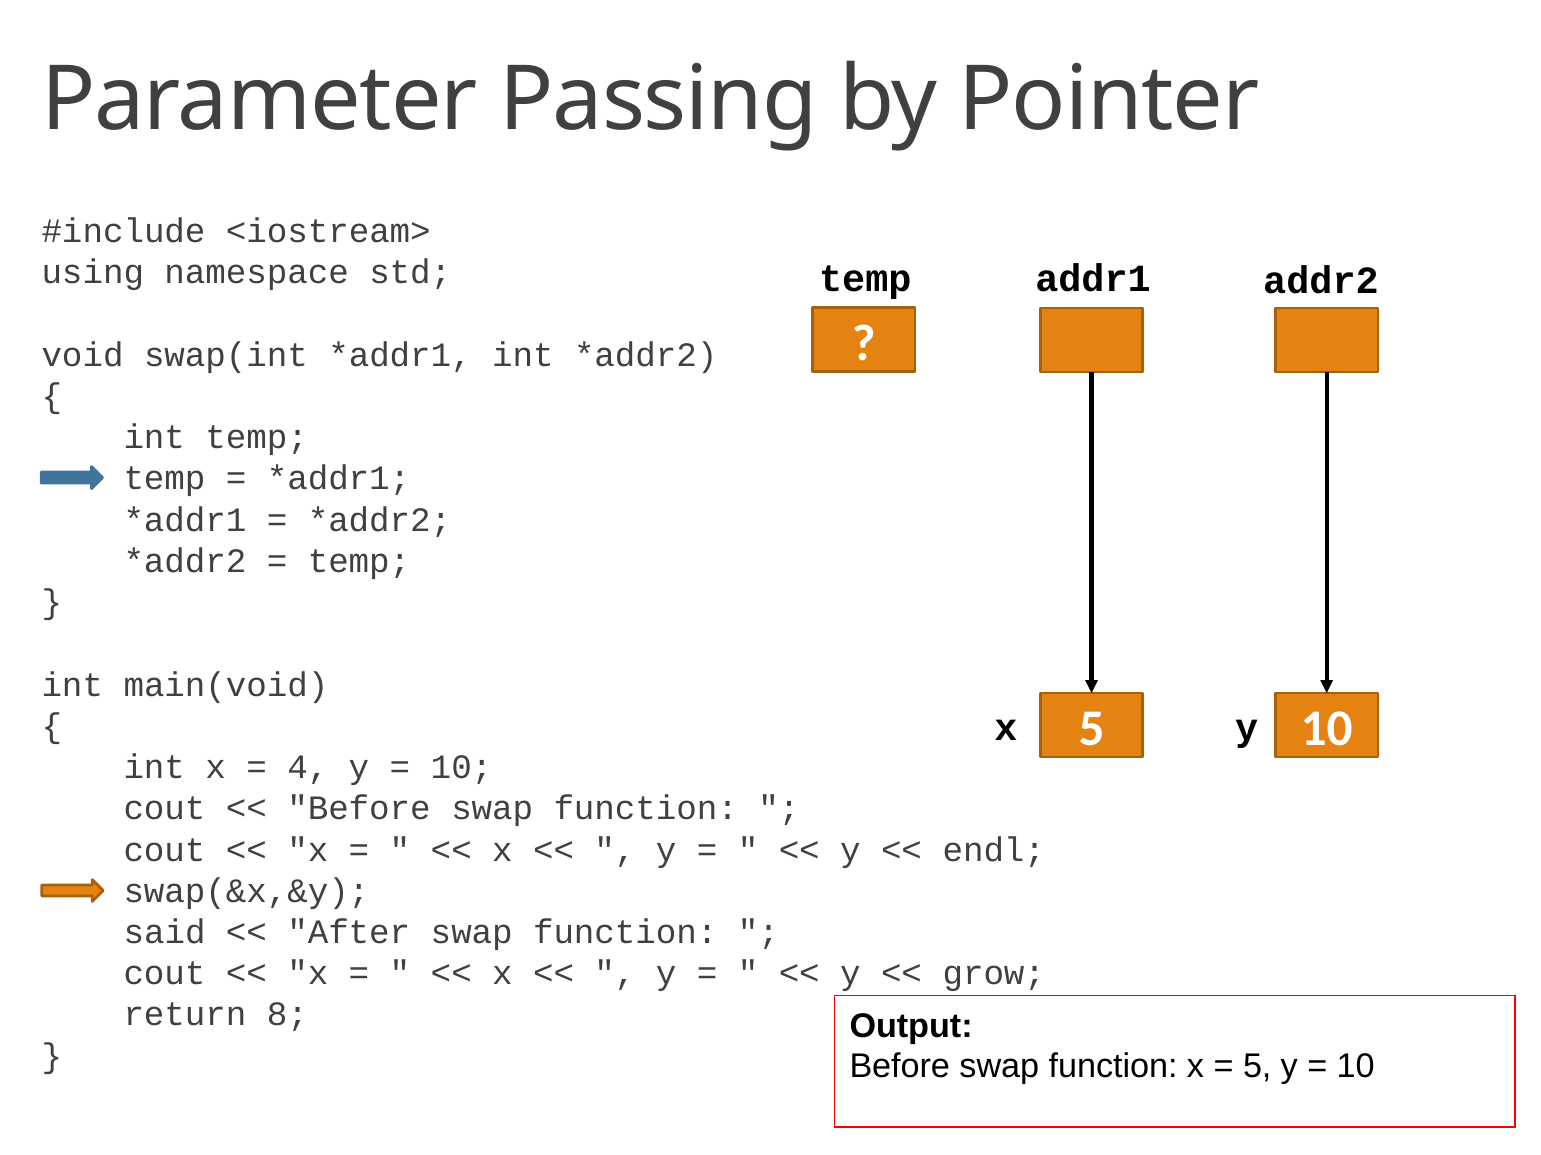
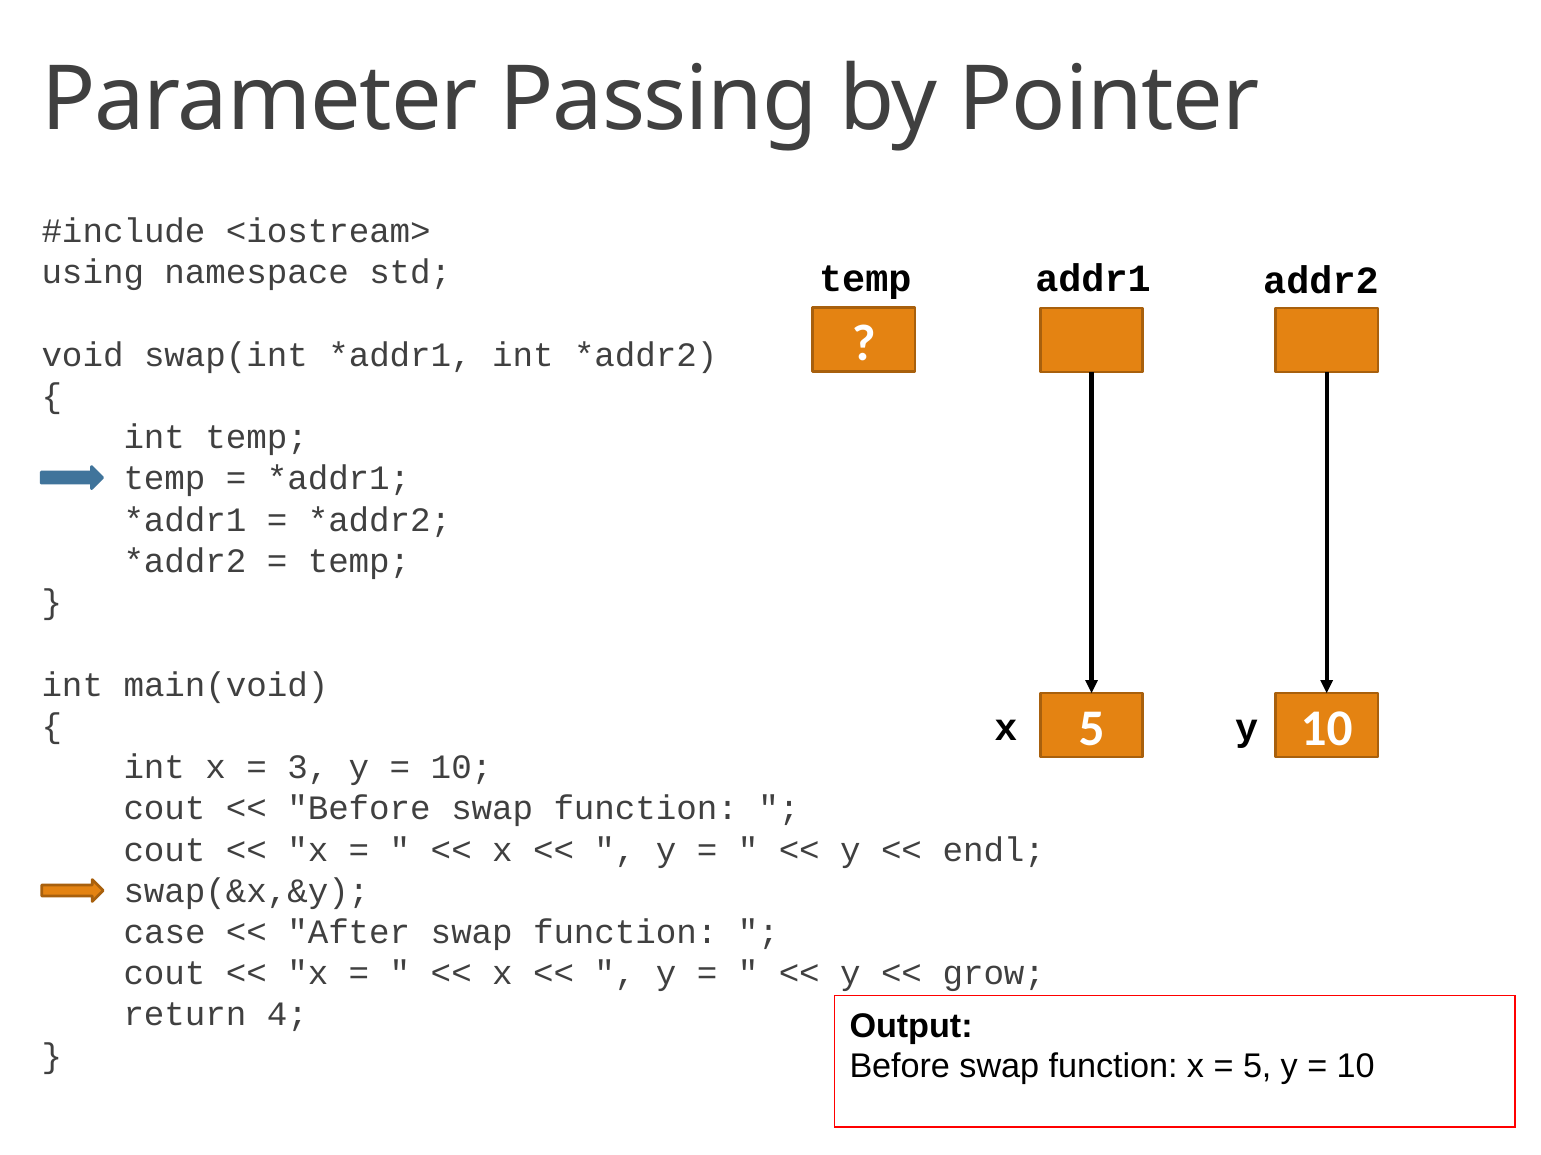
4: 4 -> 3
said: said -> case
8: 8 -> 4
